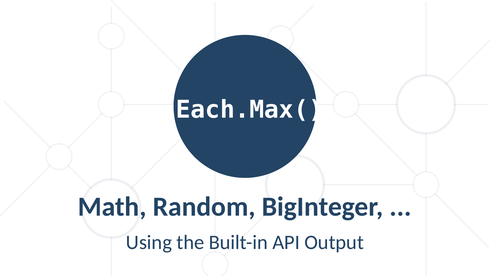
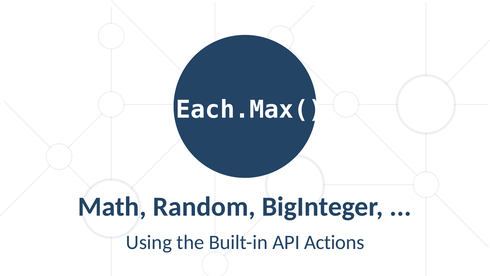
Output: Output -> Actions
